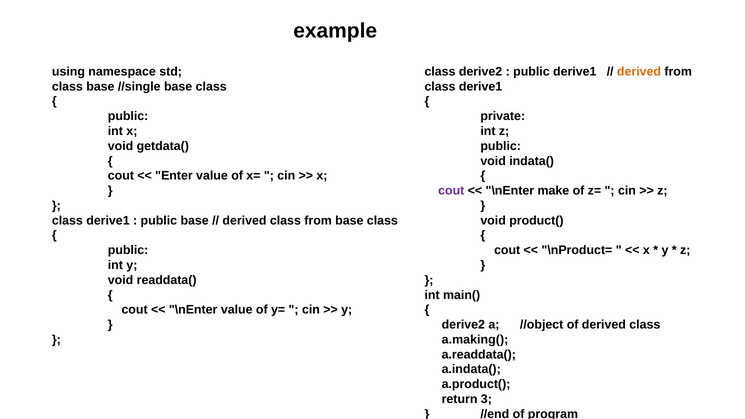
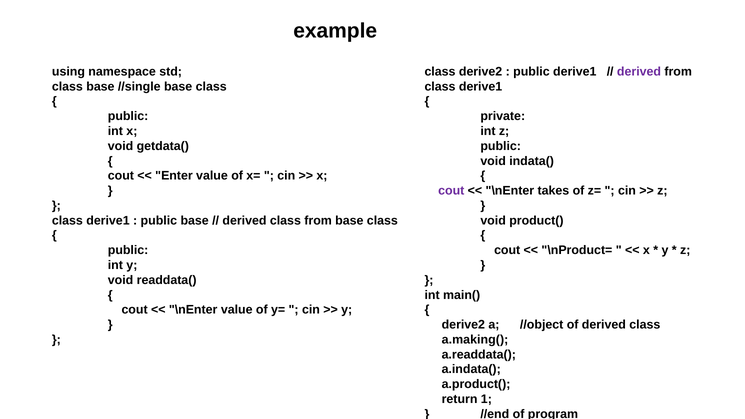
derived at (639, 72) colour: orange -> purple
make: make -> takes
3: 3 -> 1
